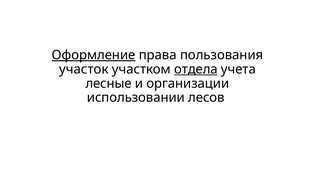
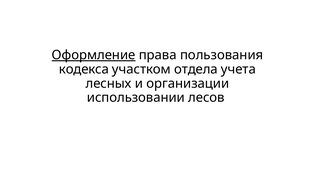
участок: участок -> кодекса
отдела underline: present -> none
лесные: лесные -> лесных
